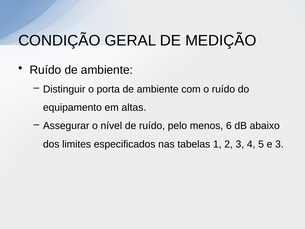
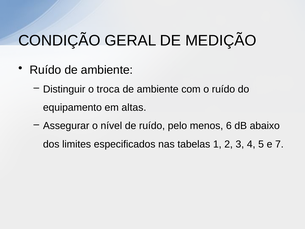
porta: porta -> troca
e 3: 3 -> 7
